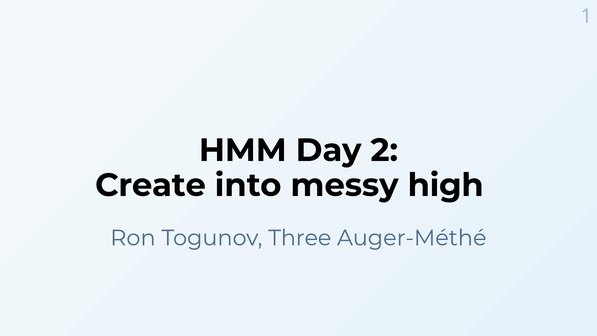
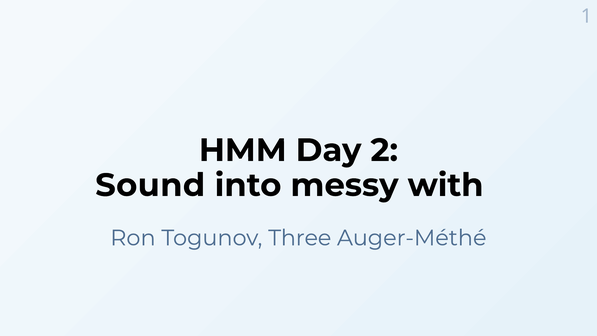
Create: Create -> Sound
high: high -> with
